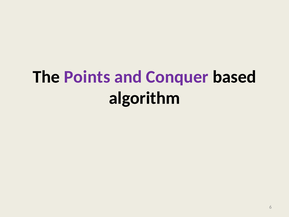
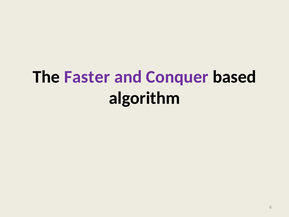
Points: Points -> Faster
